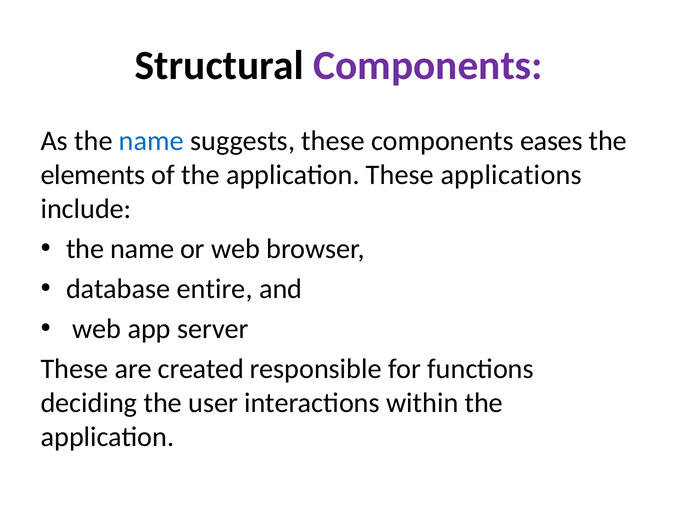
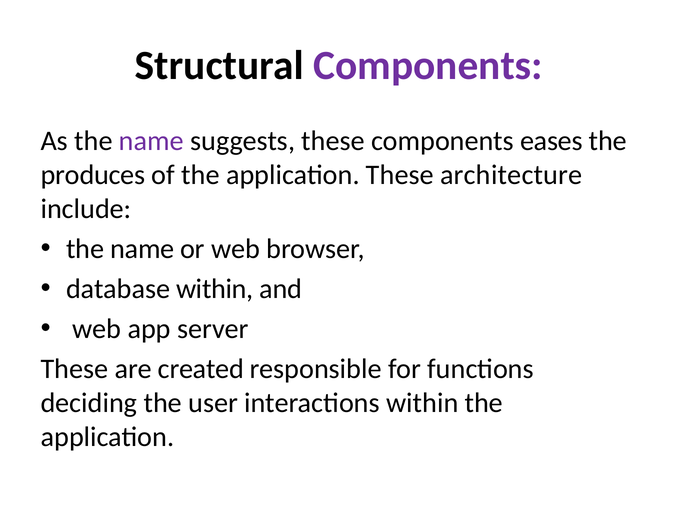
name at (151, 141) colour: blue -> purple
elements: elements -> produces
applications: applications -> architecture
database entire: entire -> within
